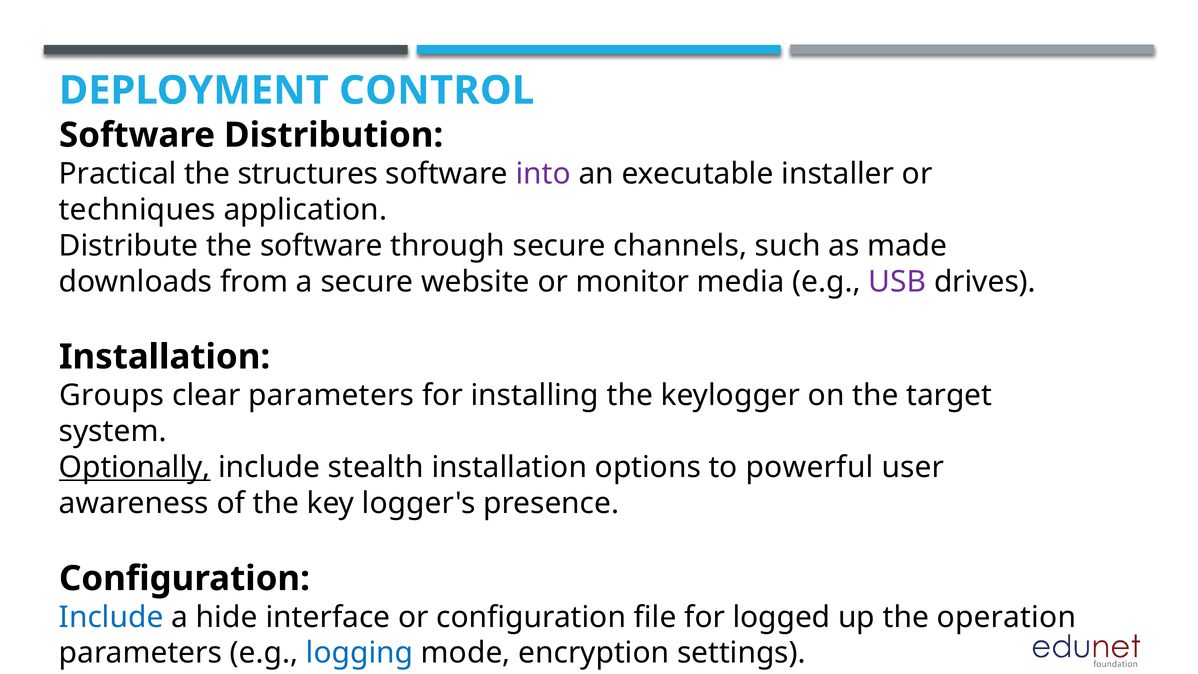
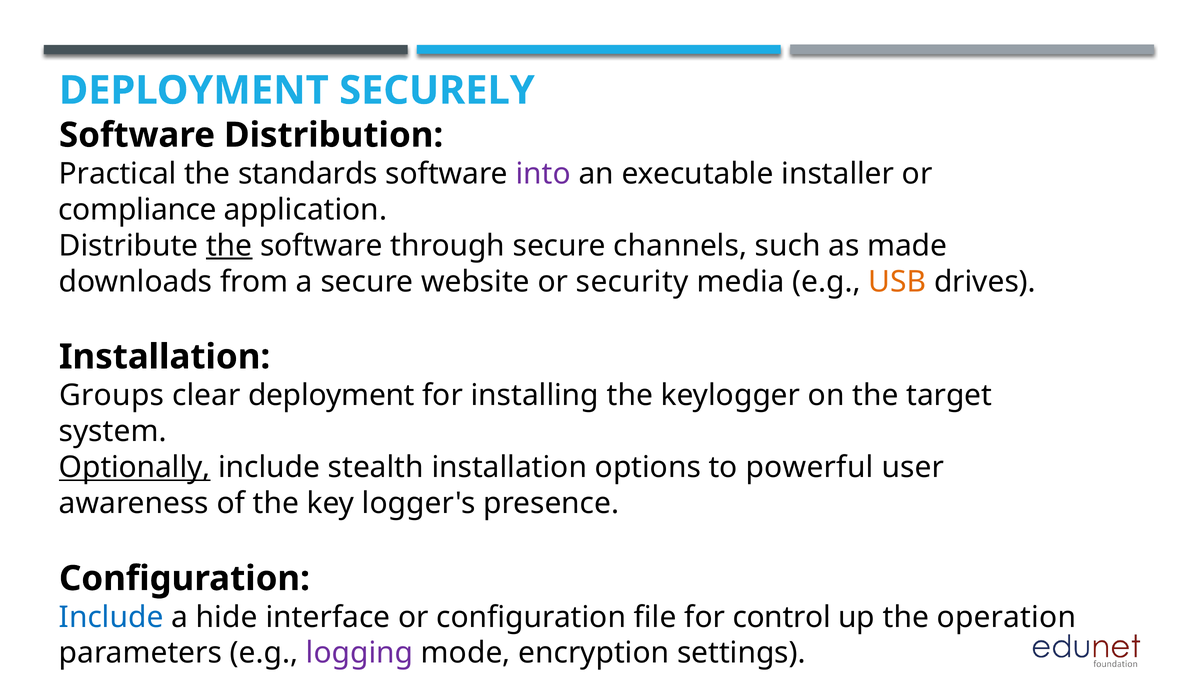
CONTROL: CONTROL -> SECURELY
structures: structures -> standards
techniques: techniques -> compliance
the at (229, 246) underline: none -> present
monitor: monitor -> security
USB colour: purple -> orange
clear parameters: parameters -> deployment
logged: logged -> control
logging colour: blue -> purple
